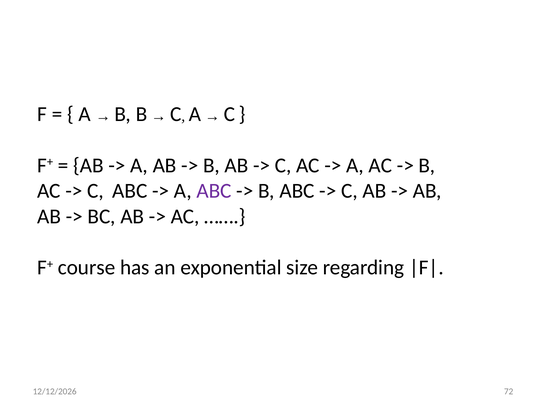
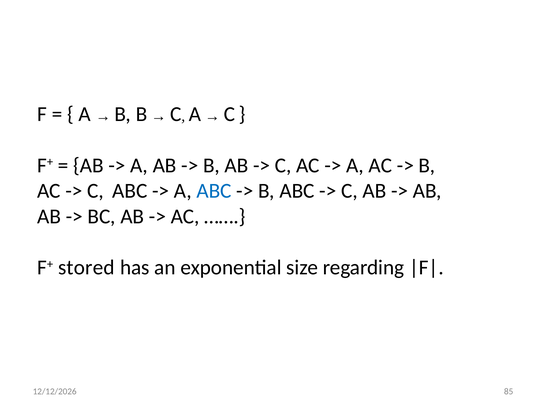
ABC at (214, 191) colour: purple -> blue
course: course -> stored
72: 72 -> 85
